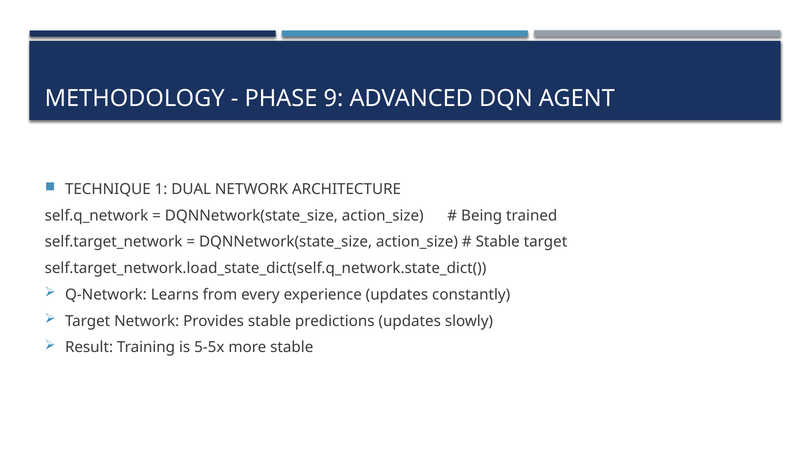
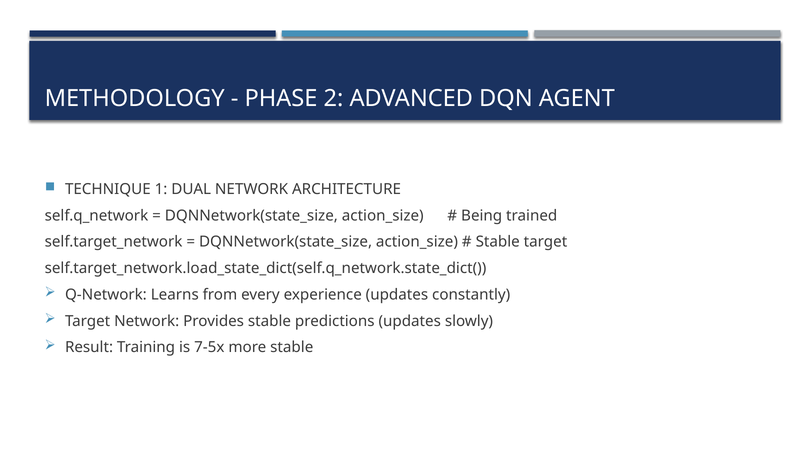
9: 9 -> 2
5-5x: 5-5x -> 7-5x
